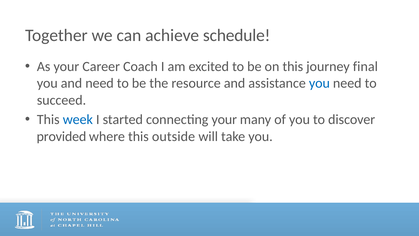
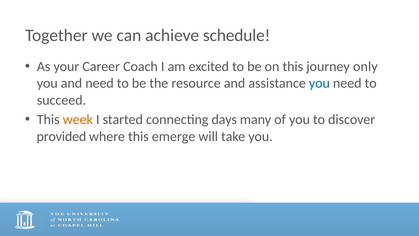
final: final -> only
week colour: blue -> orange
connecting your: your -> days
outside: outside -> emerge
